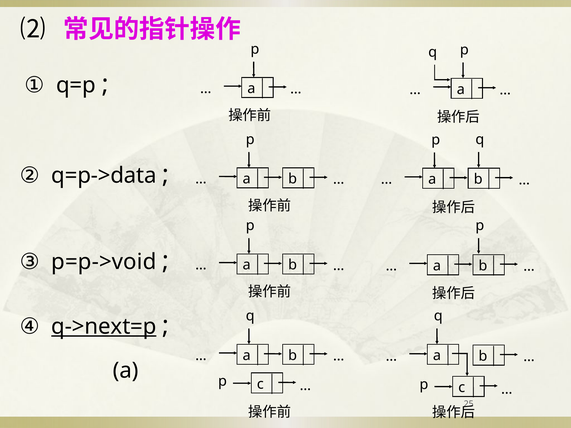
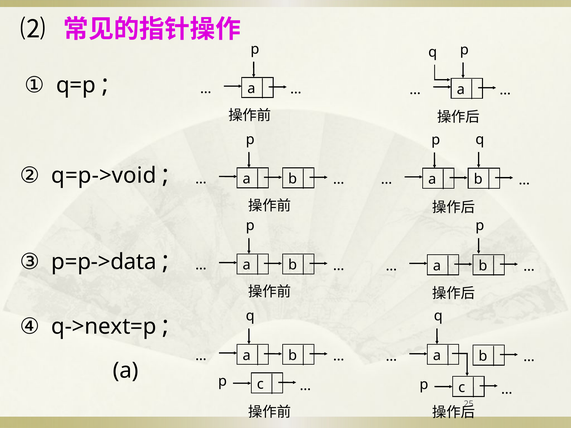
q=p->data: q=p->data -> q=p->void
p=p->void: p=p->void -> p=p->data
q->next=p underline: present -> none
